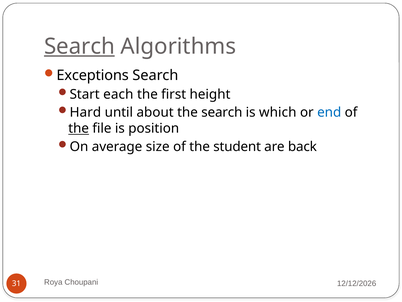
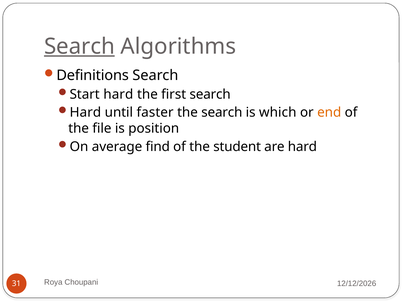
Exceptions: Exceptions -> Definitions
Start each: each -> hard
first height: height -> search
about: about -> faster
end colour: blue -> orange
the at (79, 128) underline: present -> none
size: size -> find
are back: back -> hard
